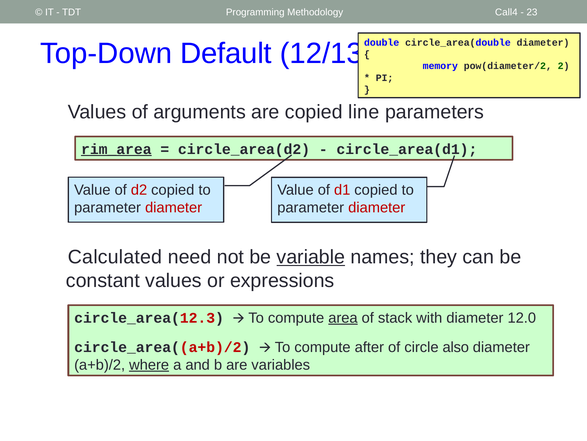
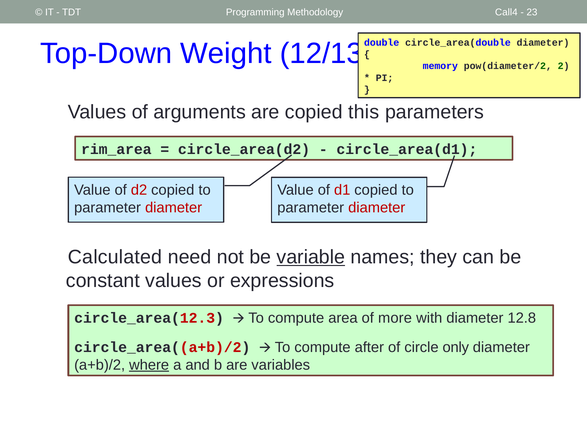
Default: Default -> Weight
line: line -> this
rim_area underline: present -> none
area underline: present -> none
stack: stack -> more
12.0: 12.0 -> 12.8
also: also -> only
